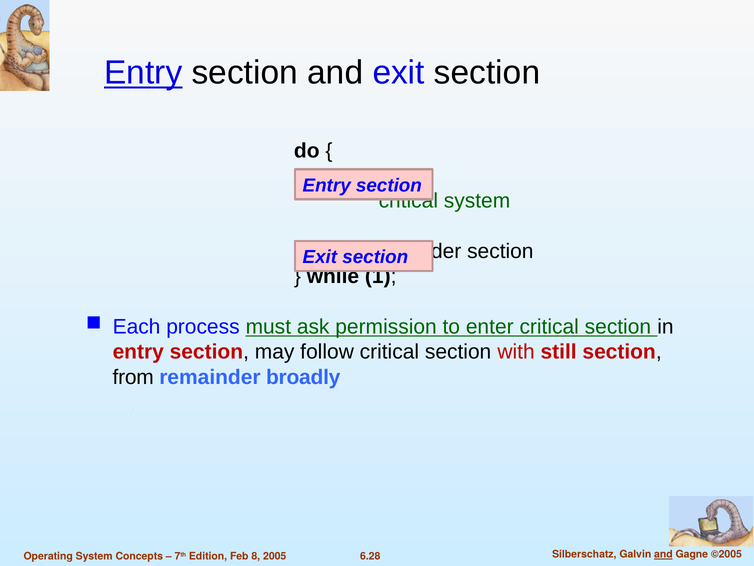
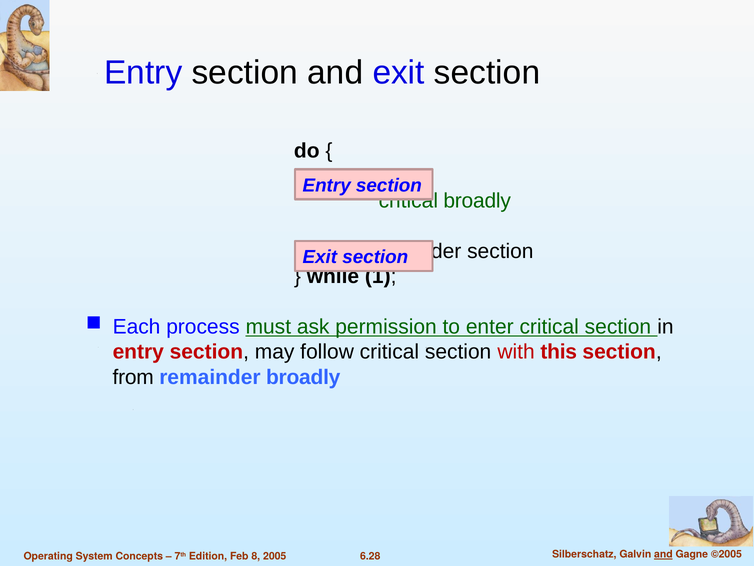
Entry at (143, 73) underline: present -> none
system at (477, 201): system -> broadly
still: still -> this
